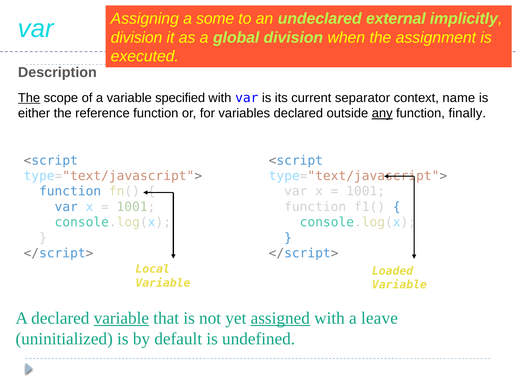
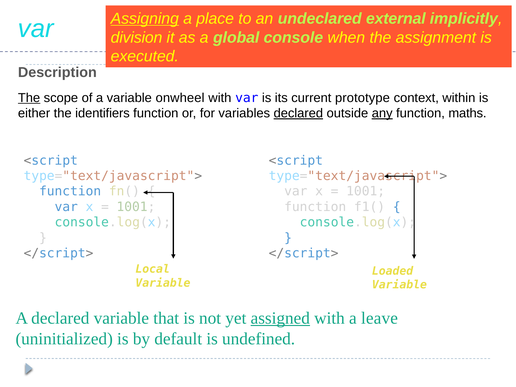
Assigning underline: none -> present
some: some -> place
global division: division -> console
specified: specified -> onwheel
separator: separator -> prototype
name: name -> within
reference: reference -> identifiers
declared at (298, 113) underline: none -> present
finally: finally -> maths
variable at (121, 318) underline: present -> none
